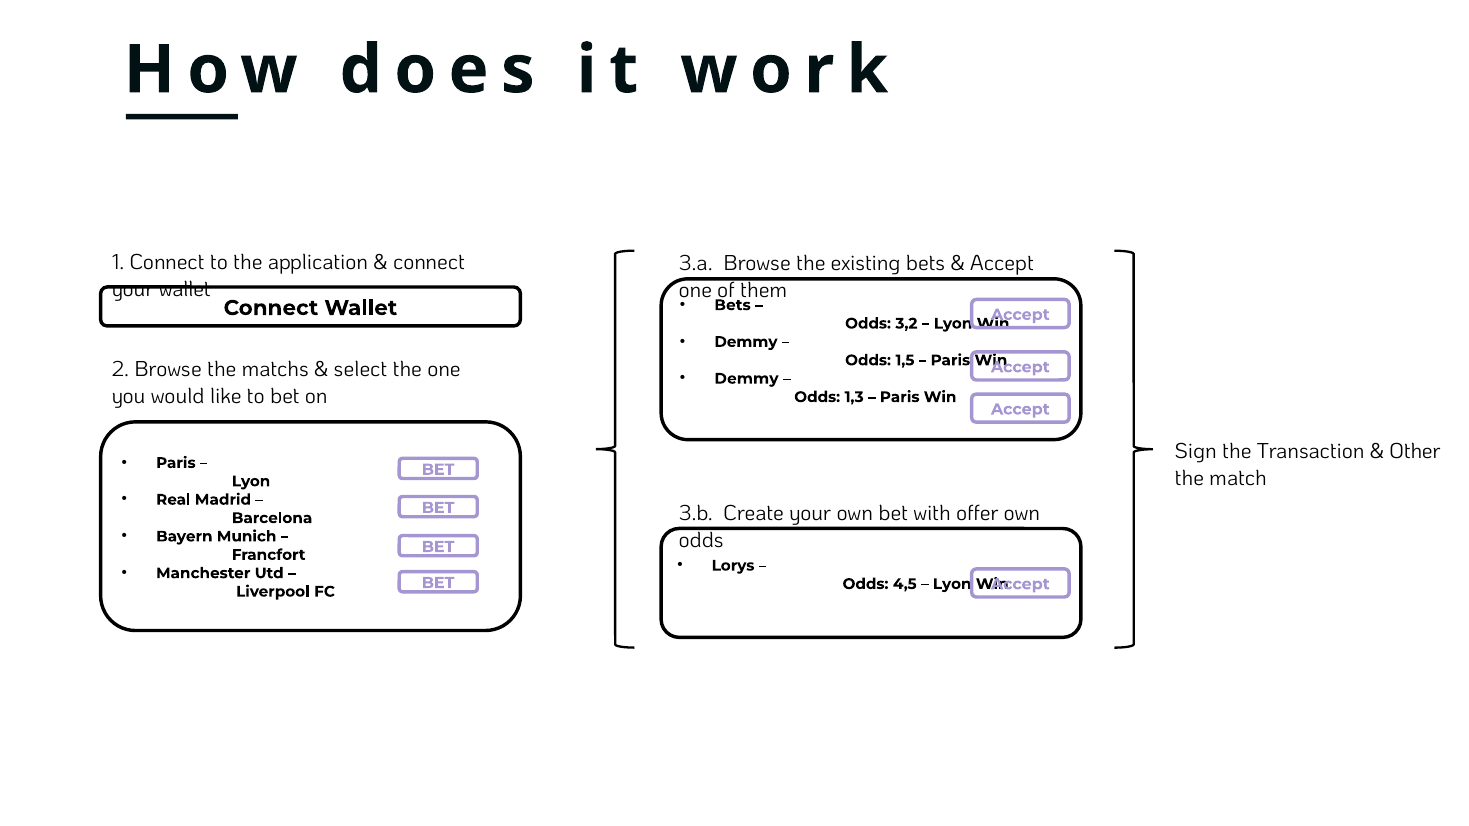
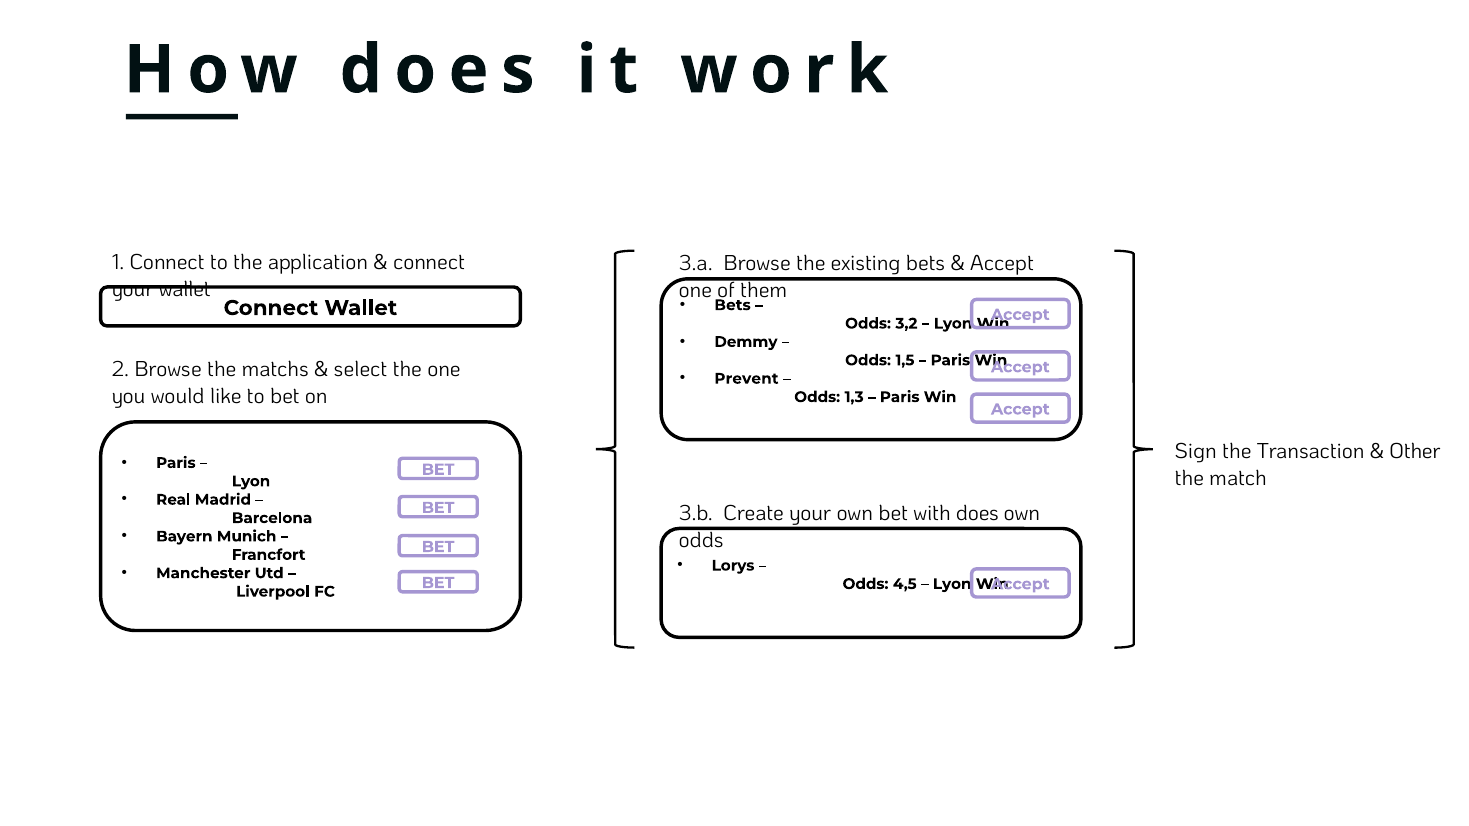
Demmy at (746, 379): Demmy -> Prevent
with offer: offer -> does
